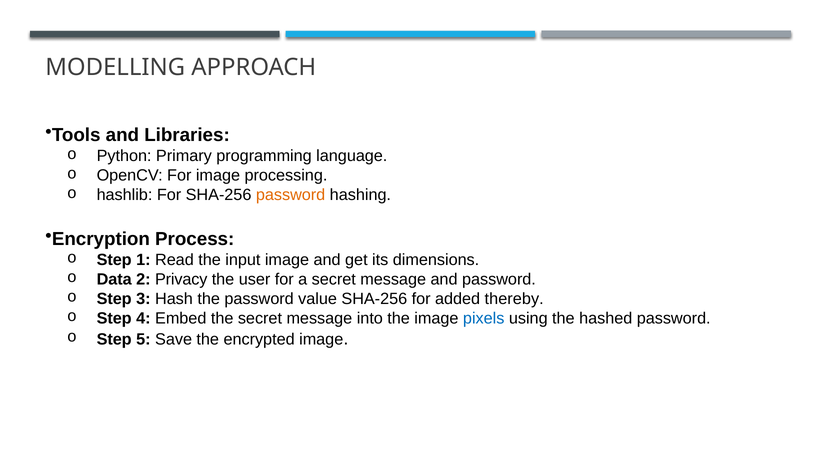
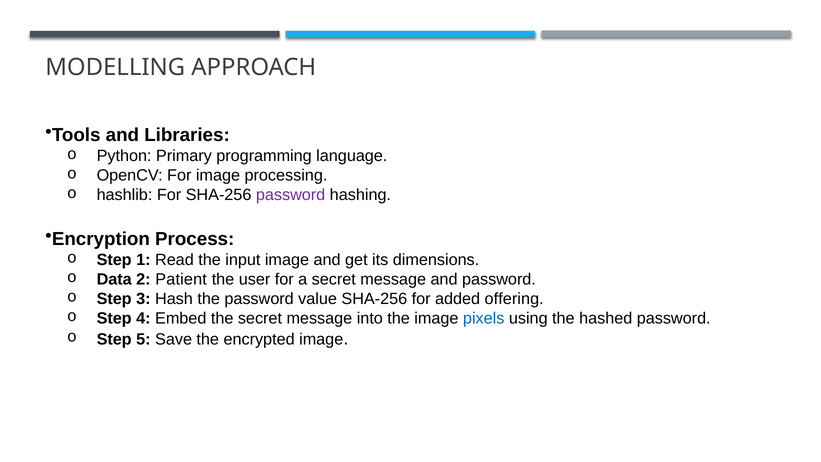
password at (291, 195) colour: orange -> purple
Privacy: Privacy -> Patient
thereby: thereby -> offering
